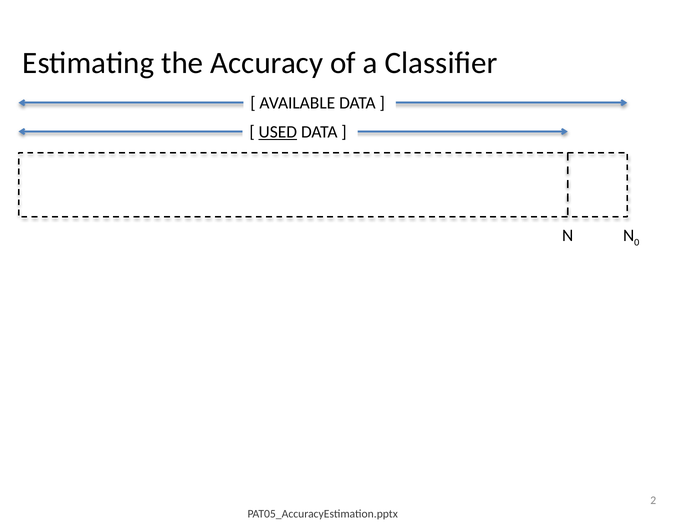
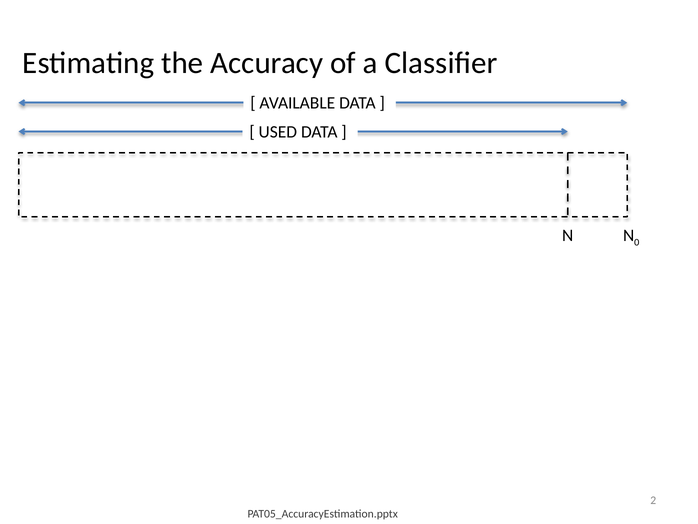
USED underline: present -> none
